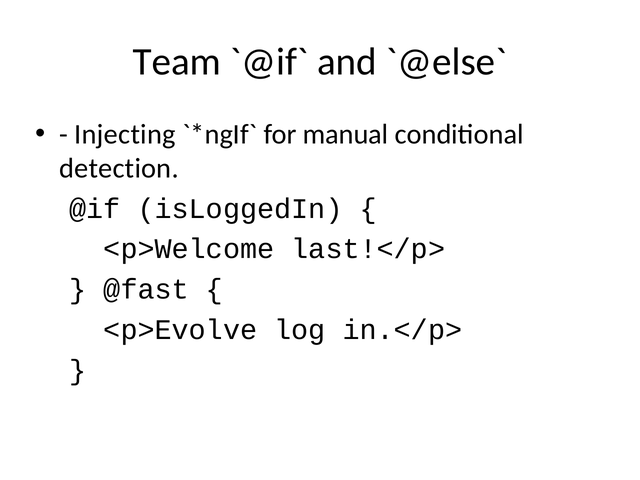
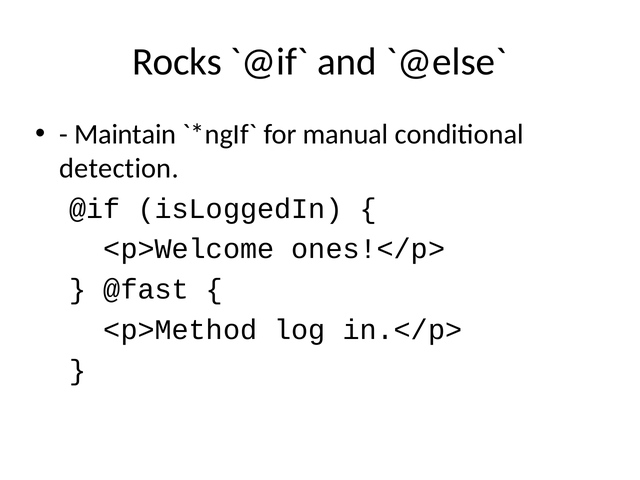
Team: Team -> Rocks
Injecting: Injecting -> Maintain
last!</p>: last!</p> -> ones!</p>
<p>Evolve: <p>Evolve -> <p>Method
